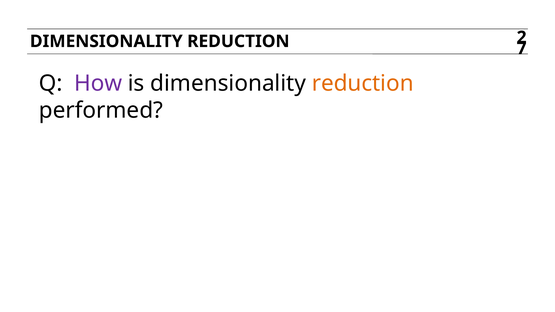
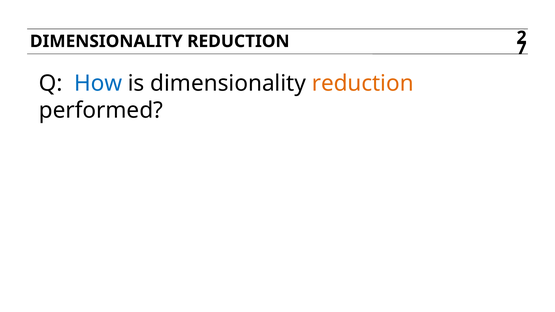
How colour: purple -> blue
